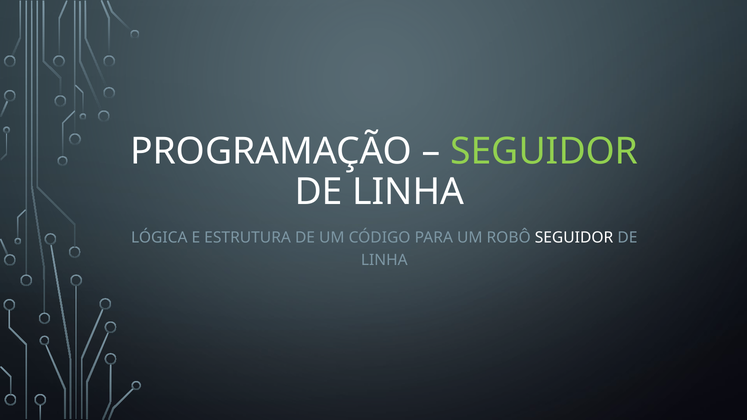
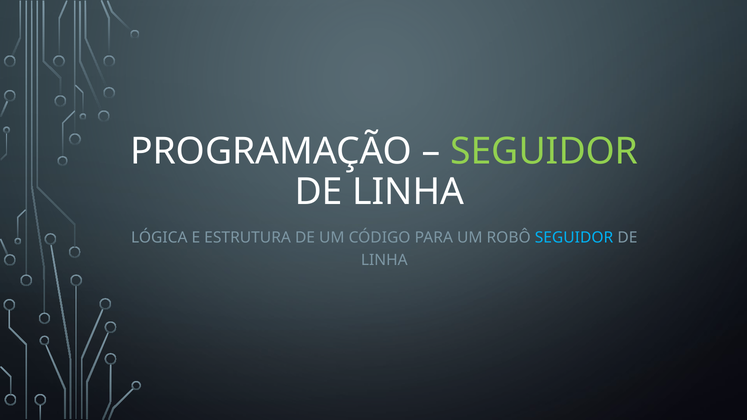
SEGUIDOR at (574, 238) colour: white -> light blue
